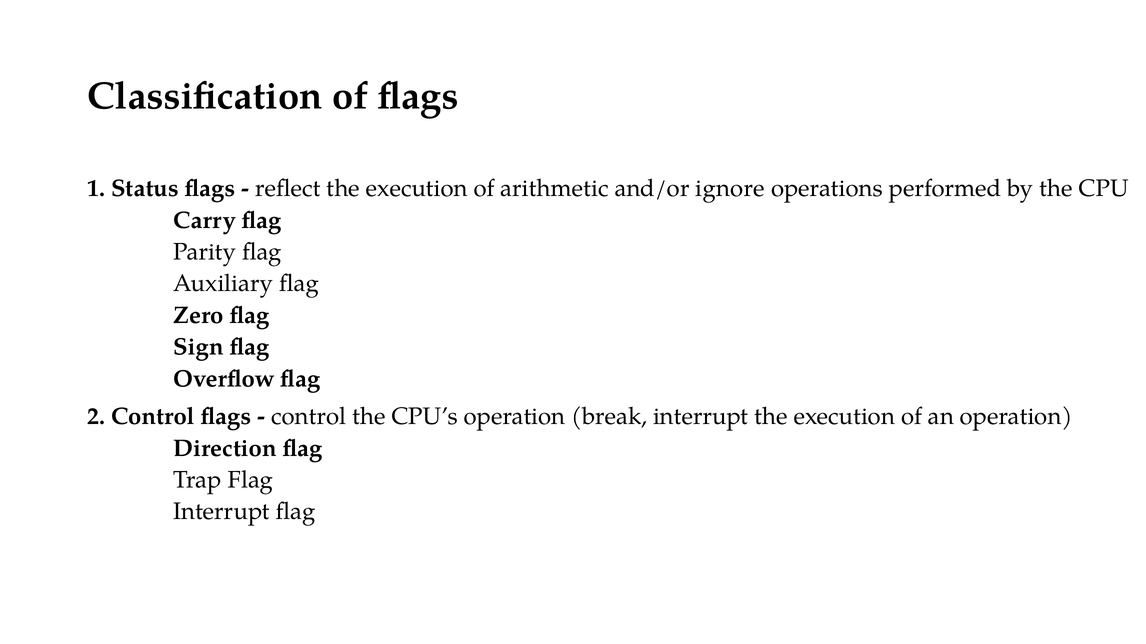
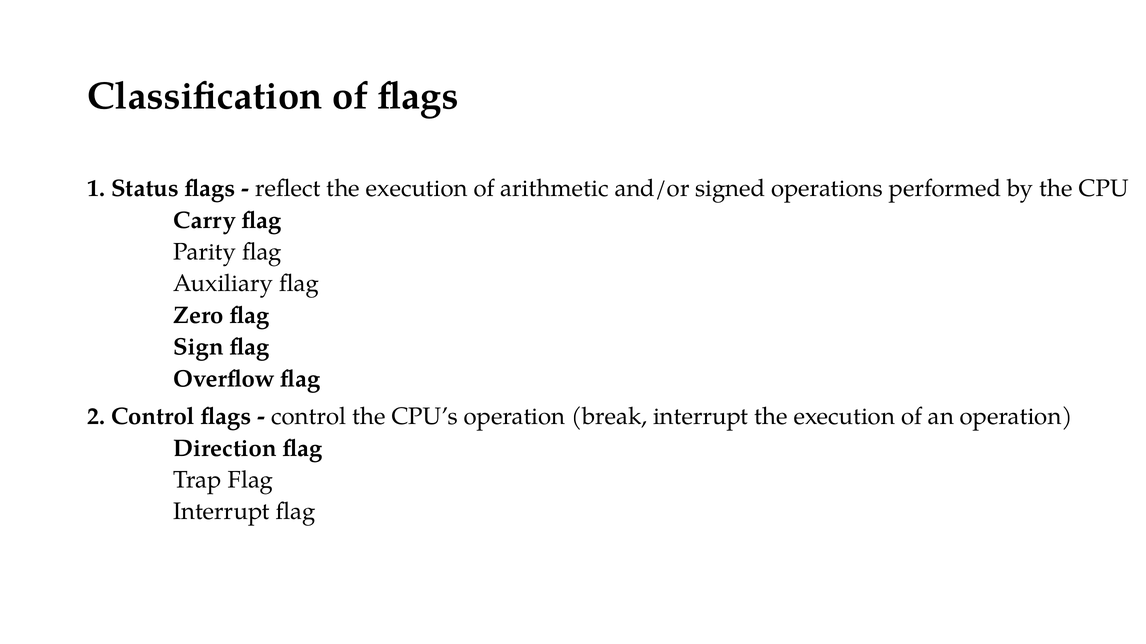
ignore: ignore -> signed
